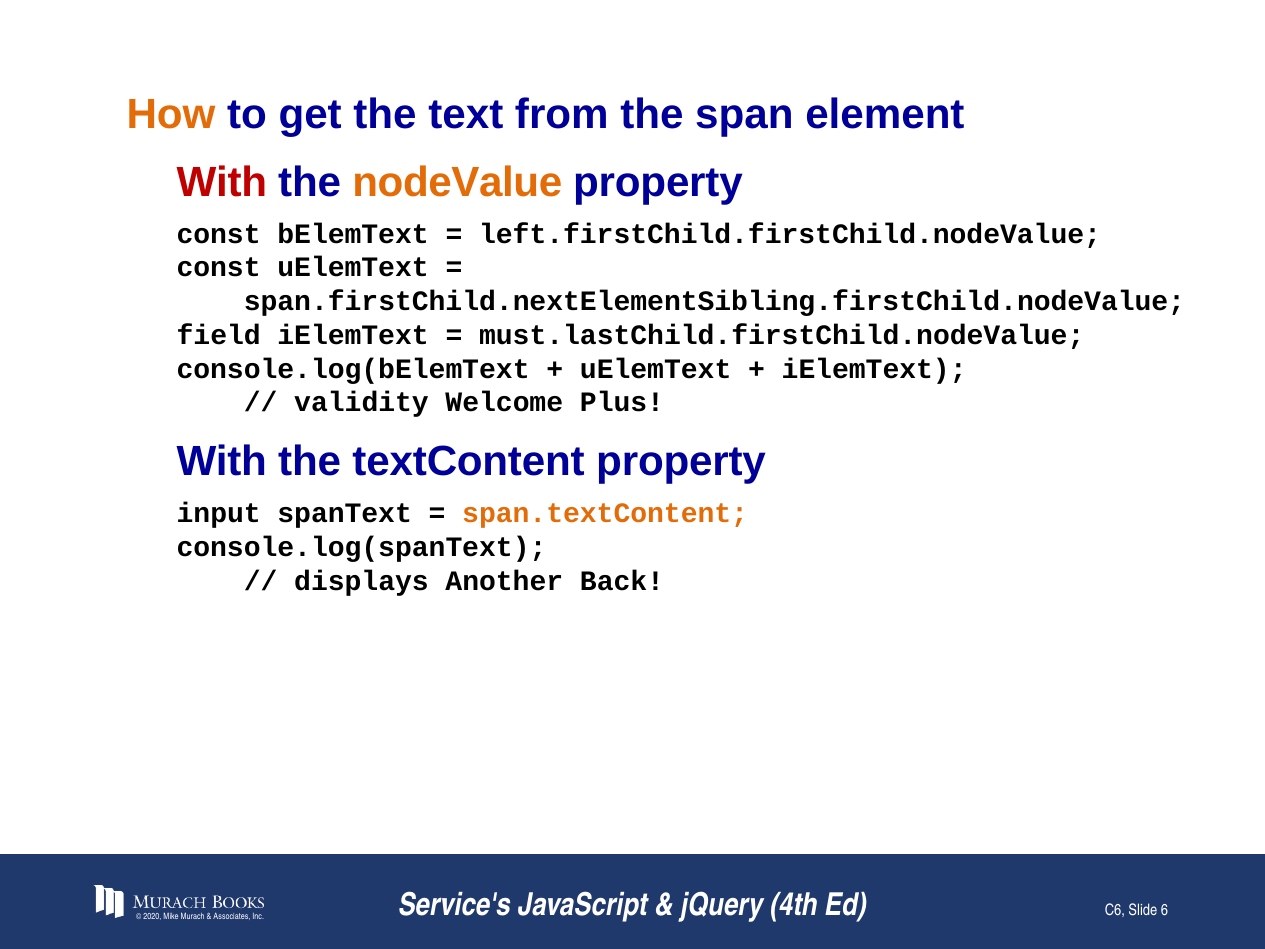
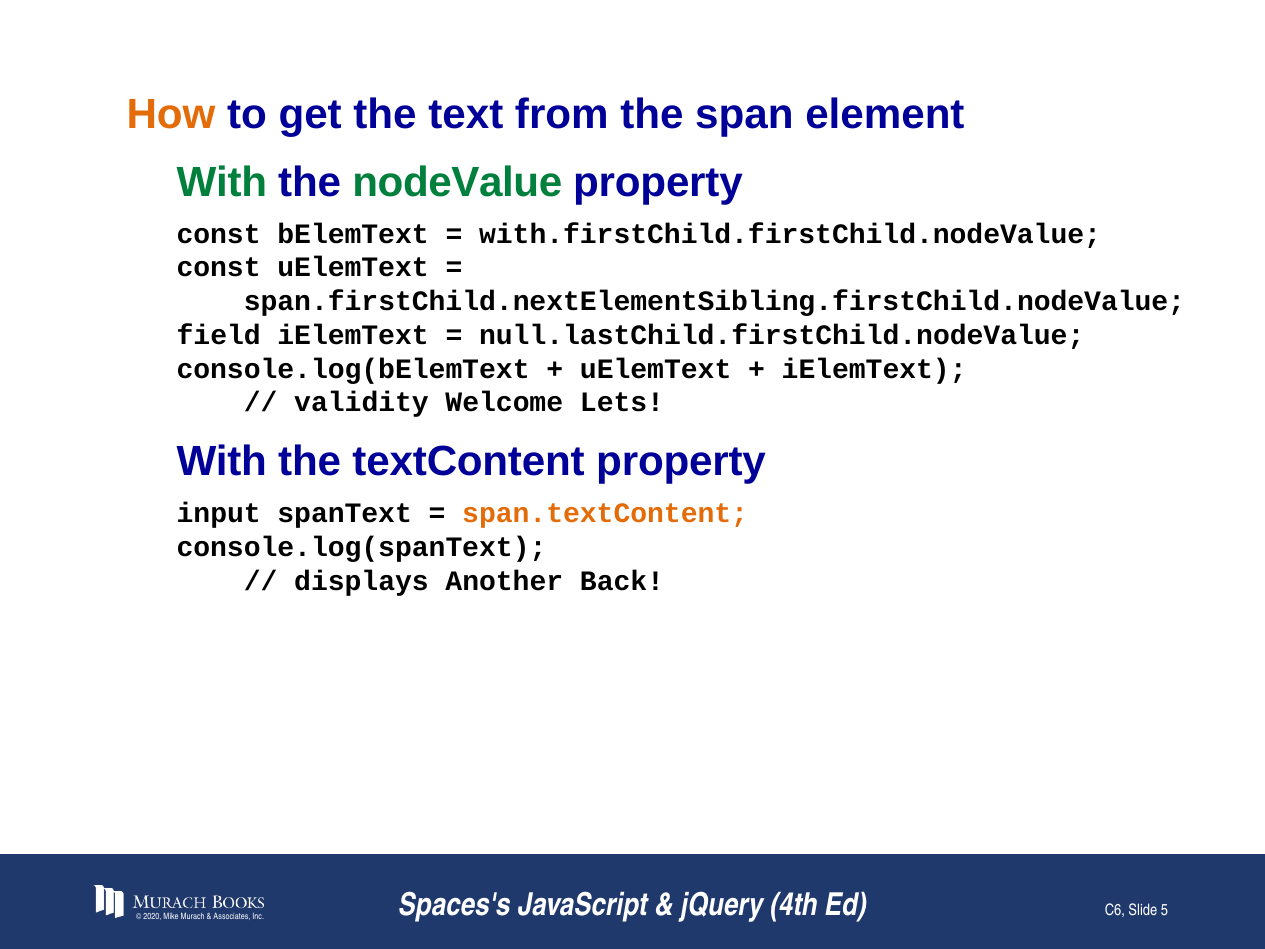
With at (222, 182) colour: red -> green
nodeValue colour: orange -> green
left.firstChild.firstChild.nodeValue: left.firstChild.firstChild.nodeValue -> with.firstChild.firstChild.nodeValue
must.lastChild.firstChild.nodeValue: must.lastChild.firstChild.nodeValue -> null.lastChild.firstChild.nodeValue
Plus: Plus -> Lets
Service's: Service's -> Spaces's
6: 6 -> 5
